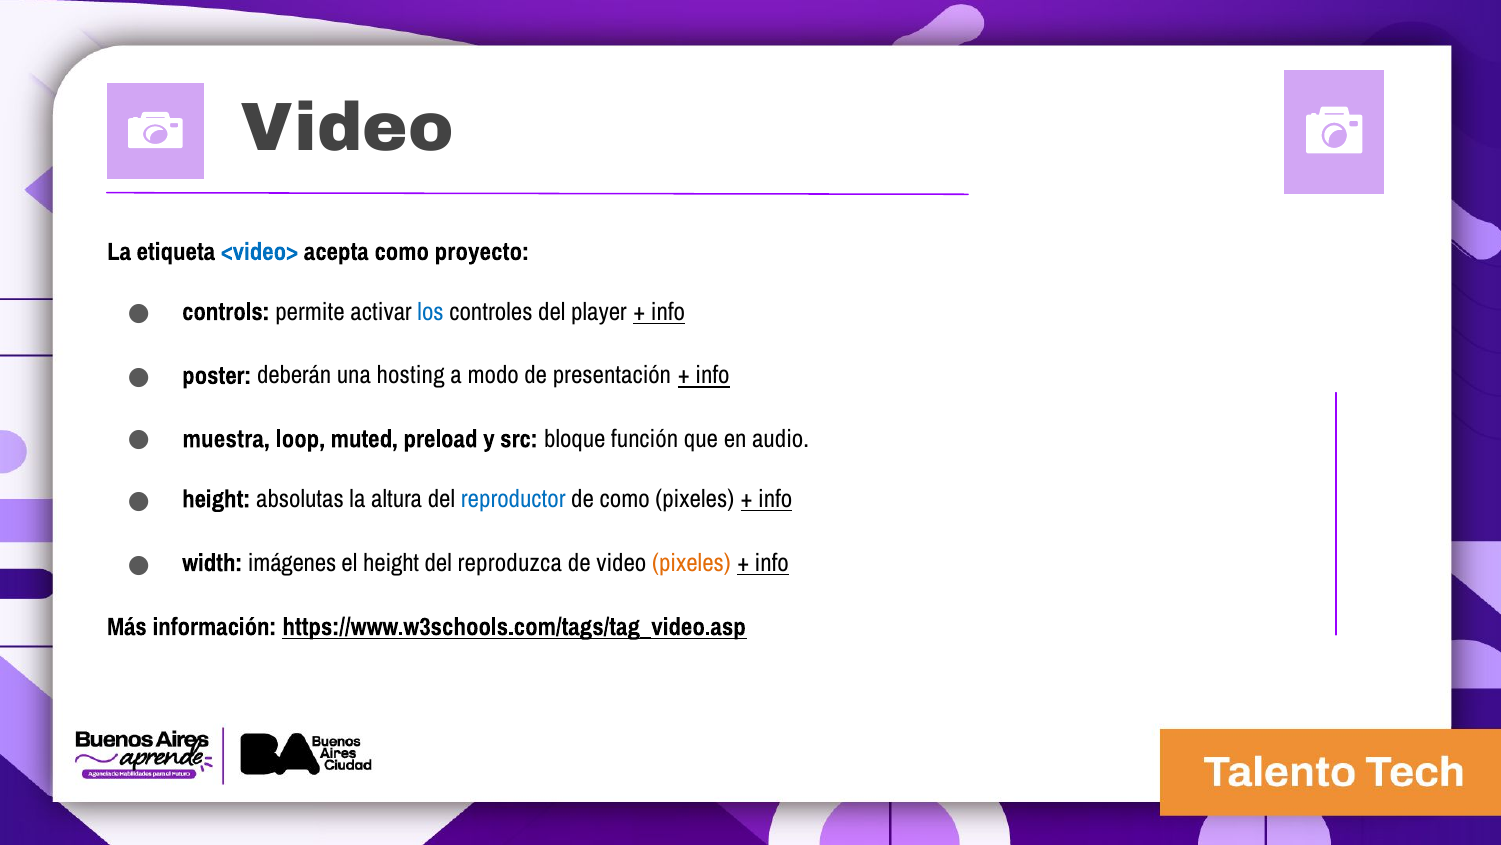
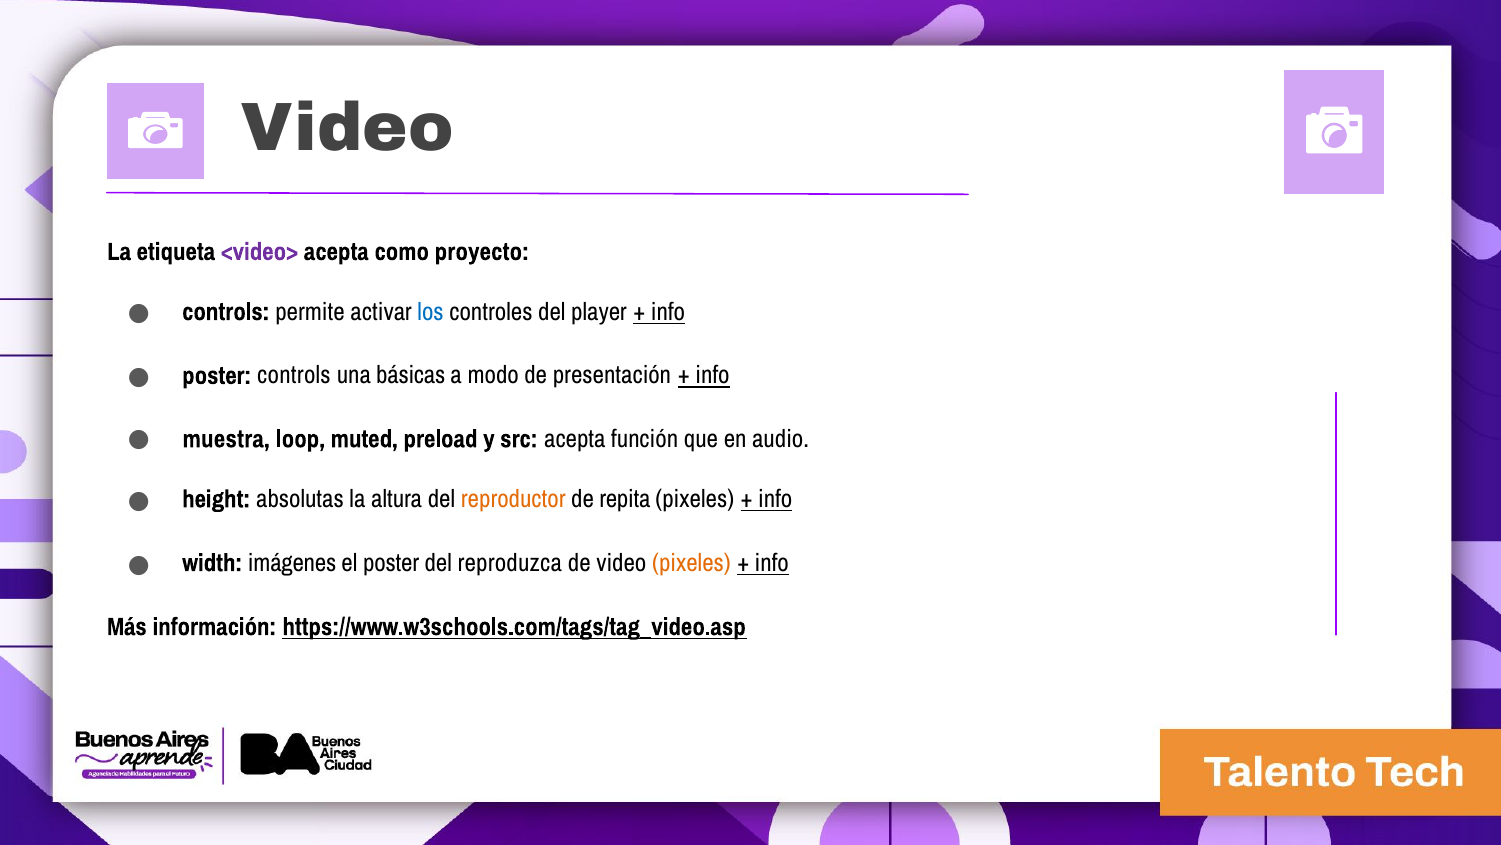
<video> colour: blue -> purple
poster deberán: deberán -> controls
hosting: hosting -> básicas
src bloque: bloque -> acepta
reproductor colour: blue -> orange
de como: como -> repita
el height: height -> poster
